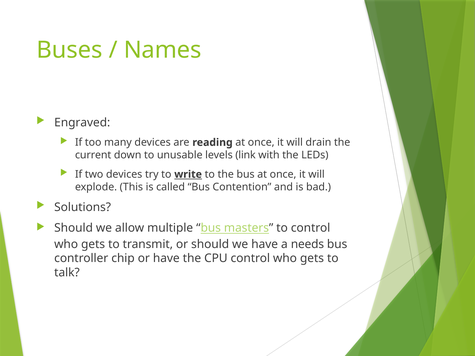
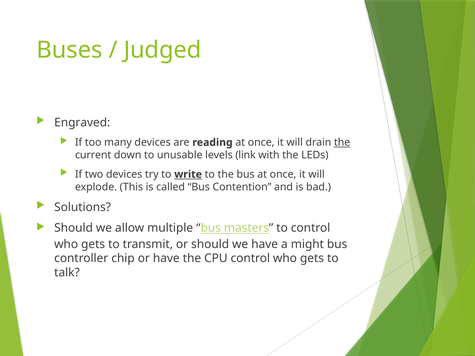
Names: Names -> Judged
the at (342, 143) underline: none -> present
needs: needs -> might
